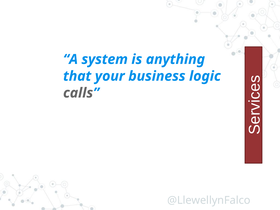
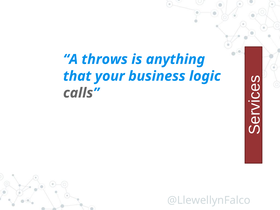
system: system -> throws
